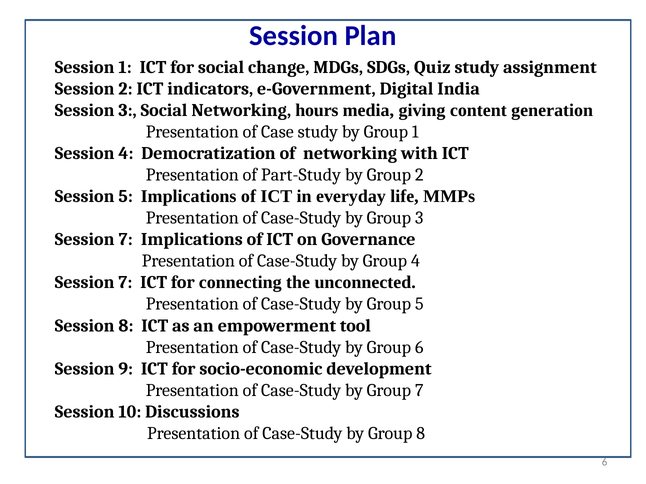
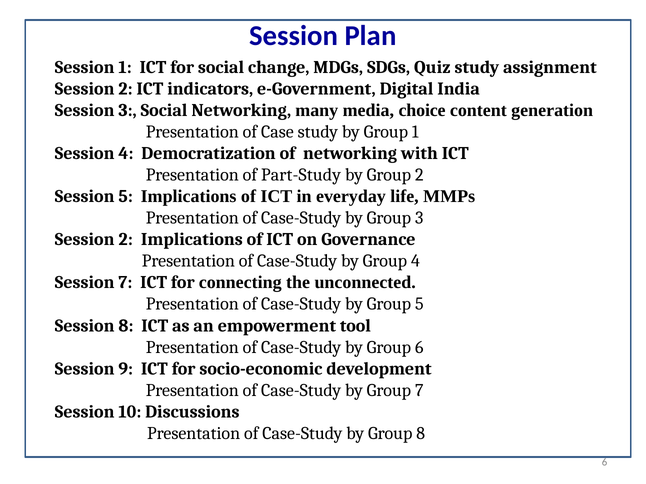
hours: hours -> many
giving: giving -> choice
7 at (126, 240): 7 -> 2
